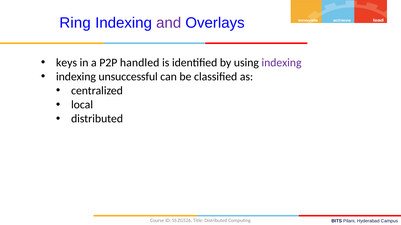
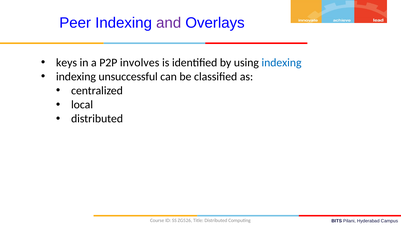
Ring: Ring -> Peer
handled: handled -> involves
indexing at (282, 63) colour: purple -> blue
